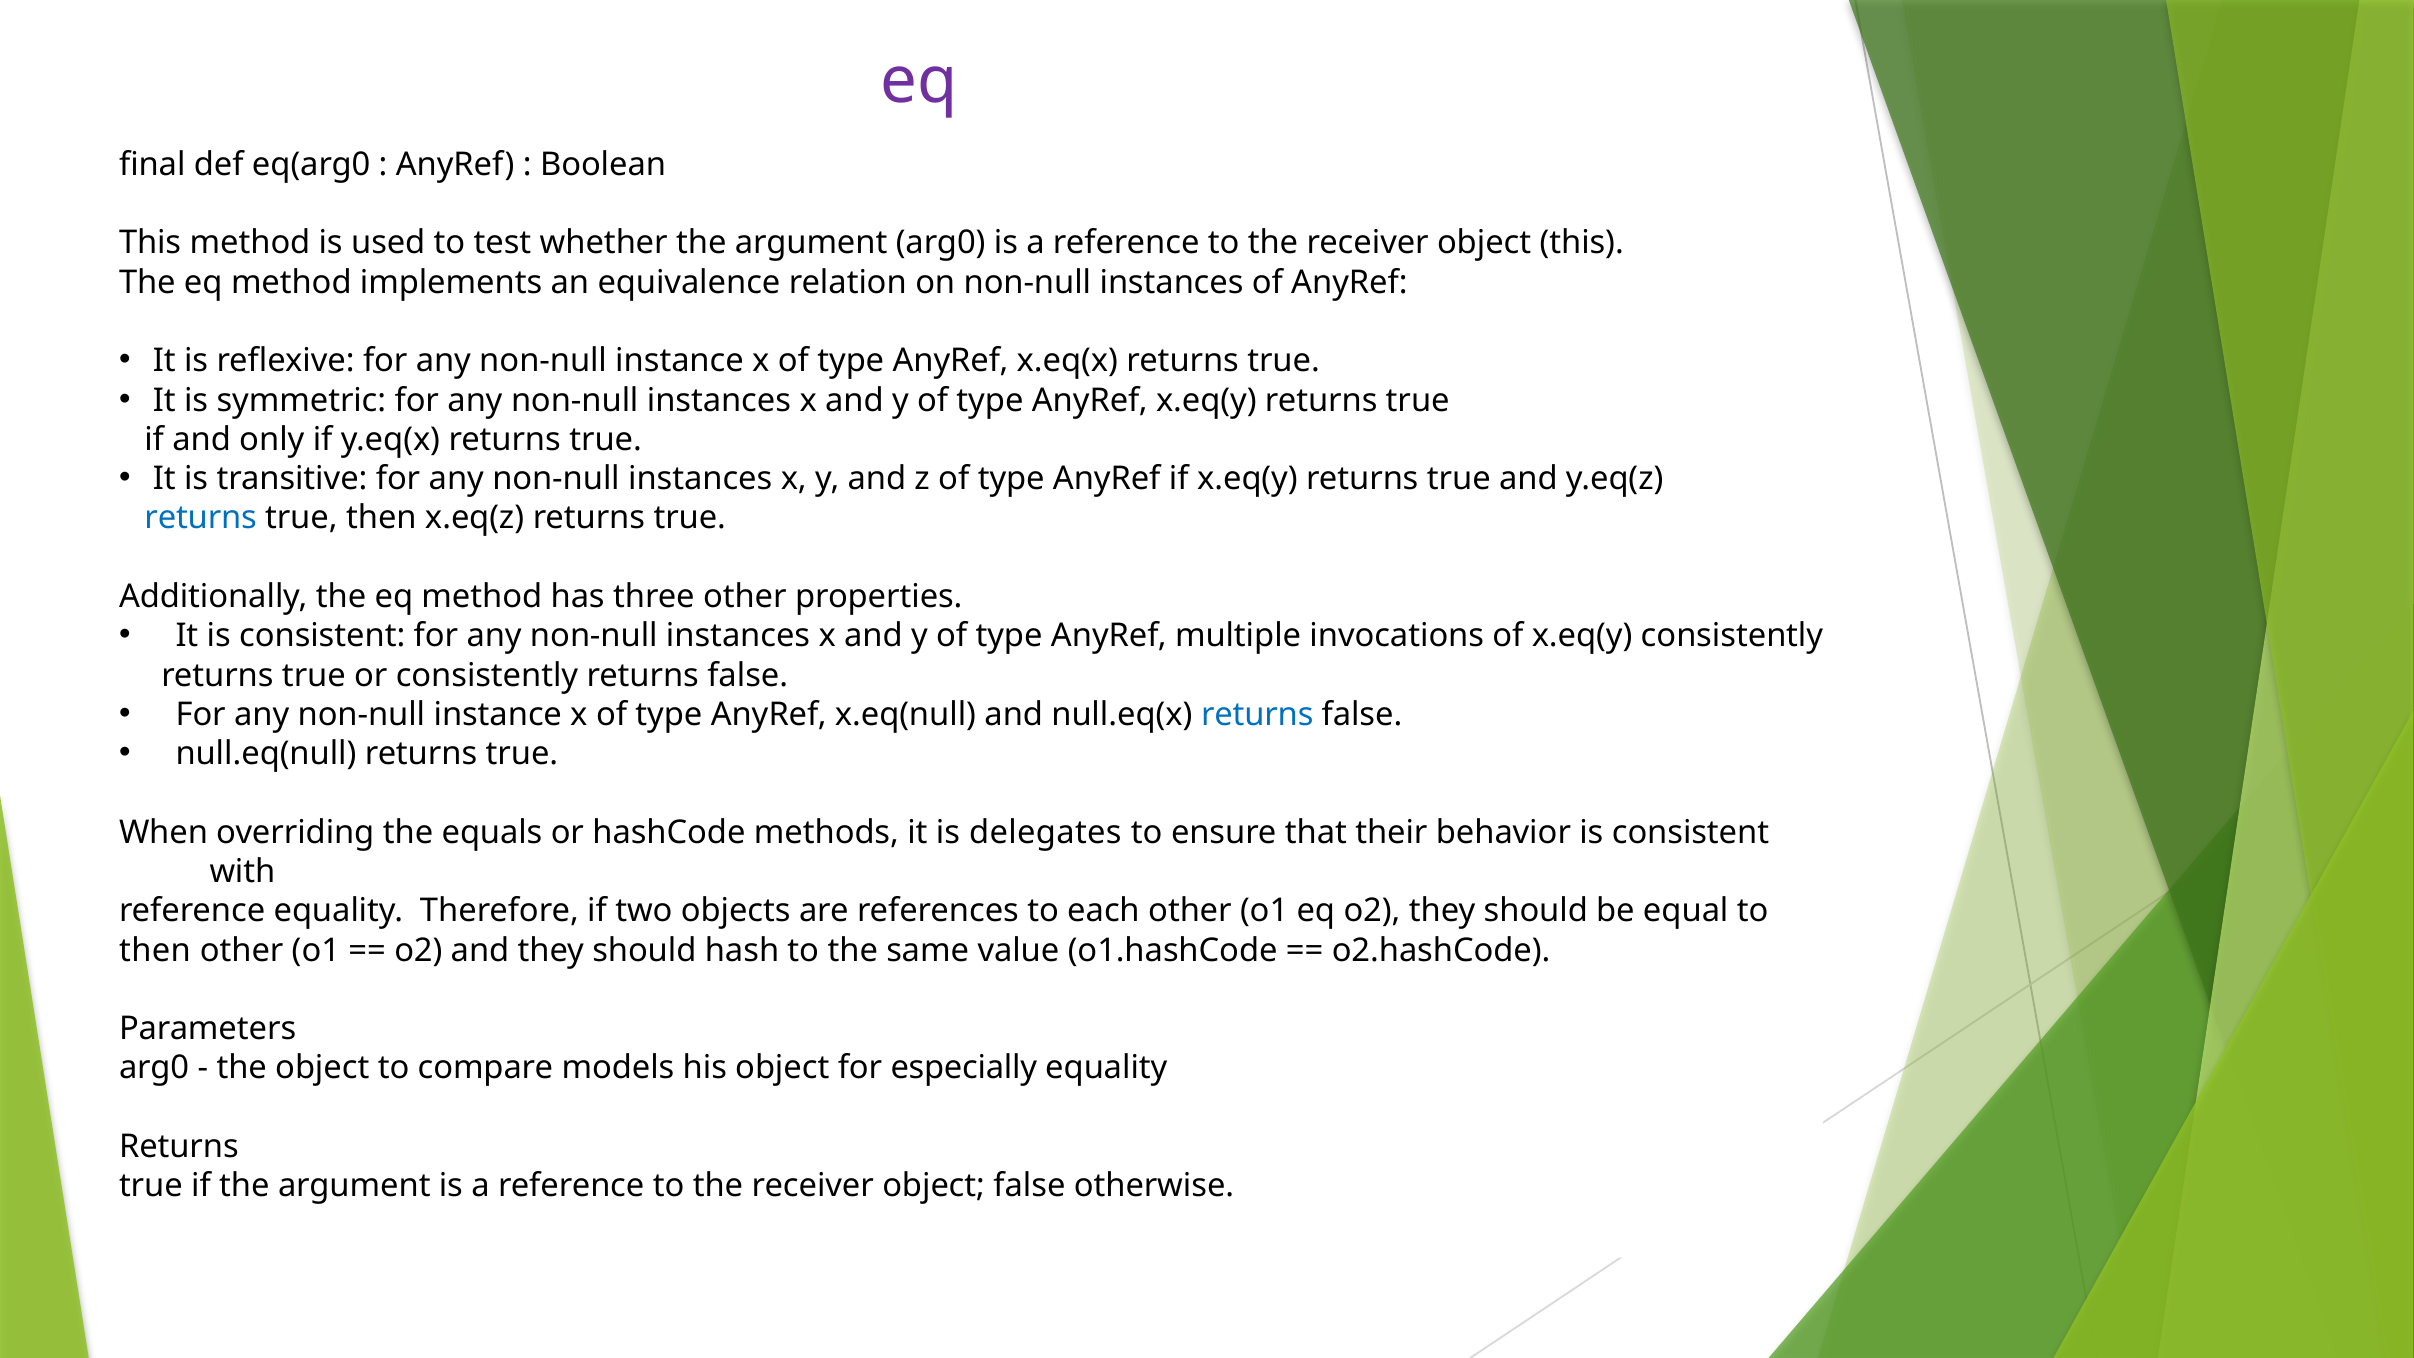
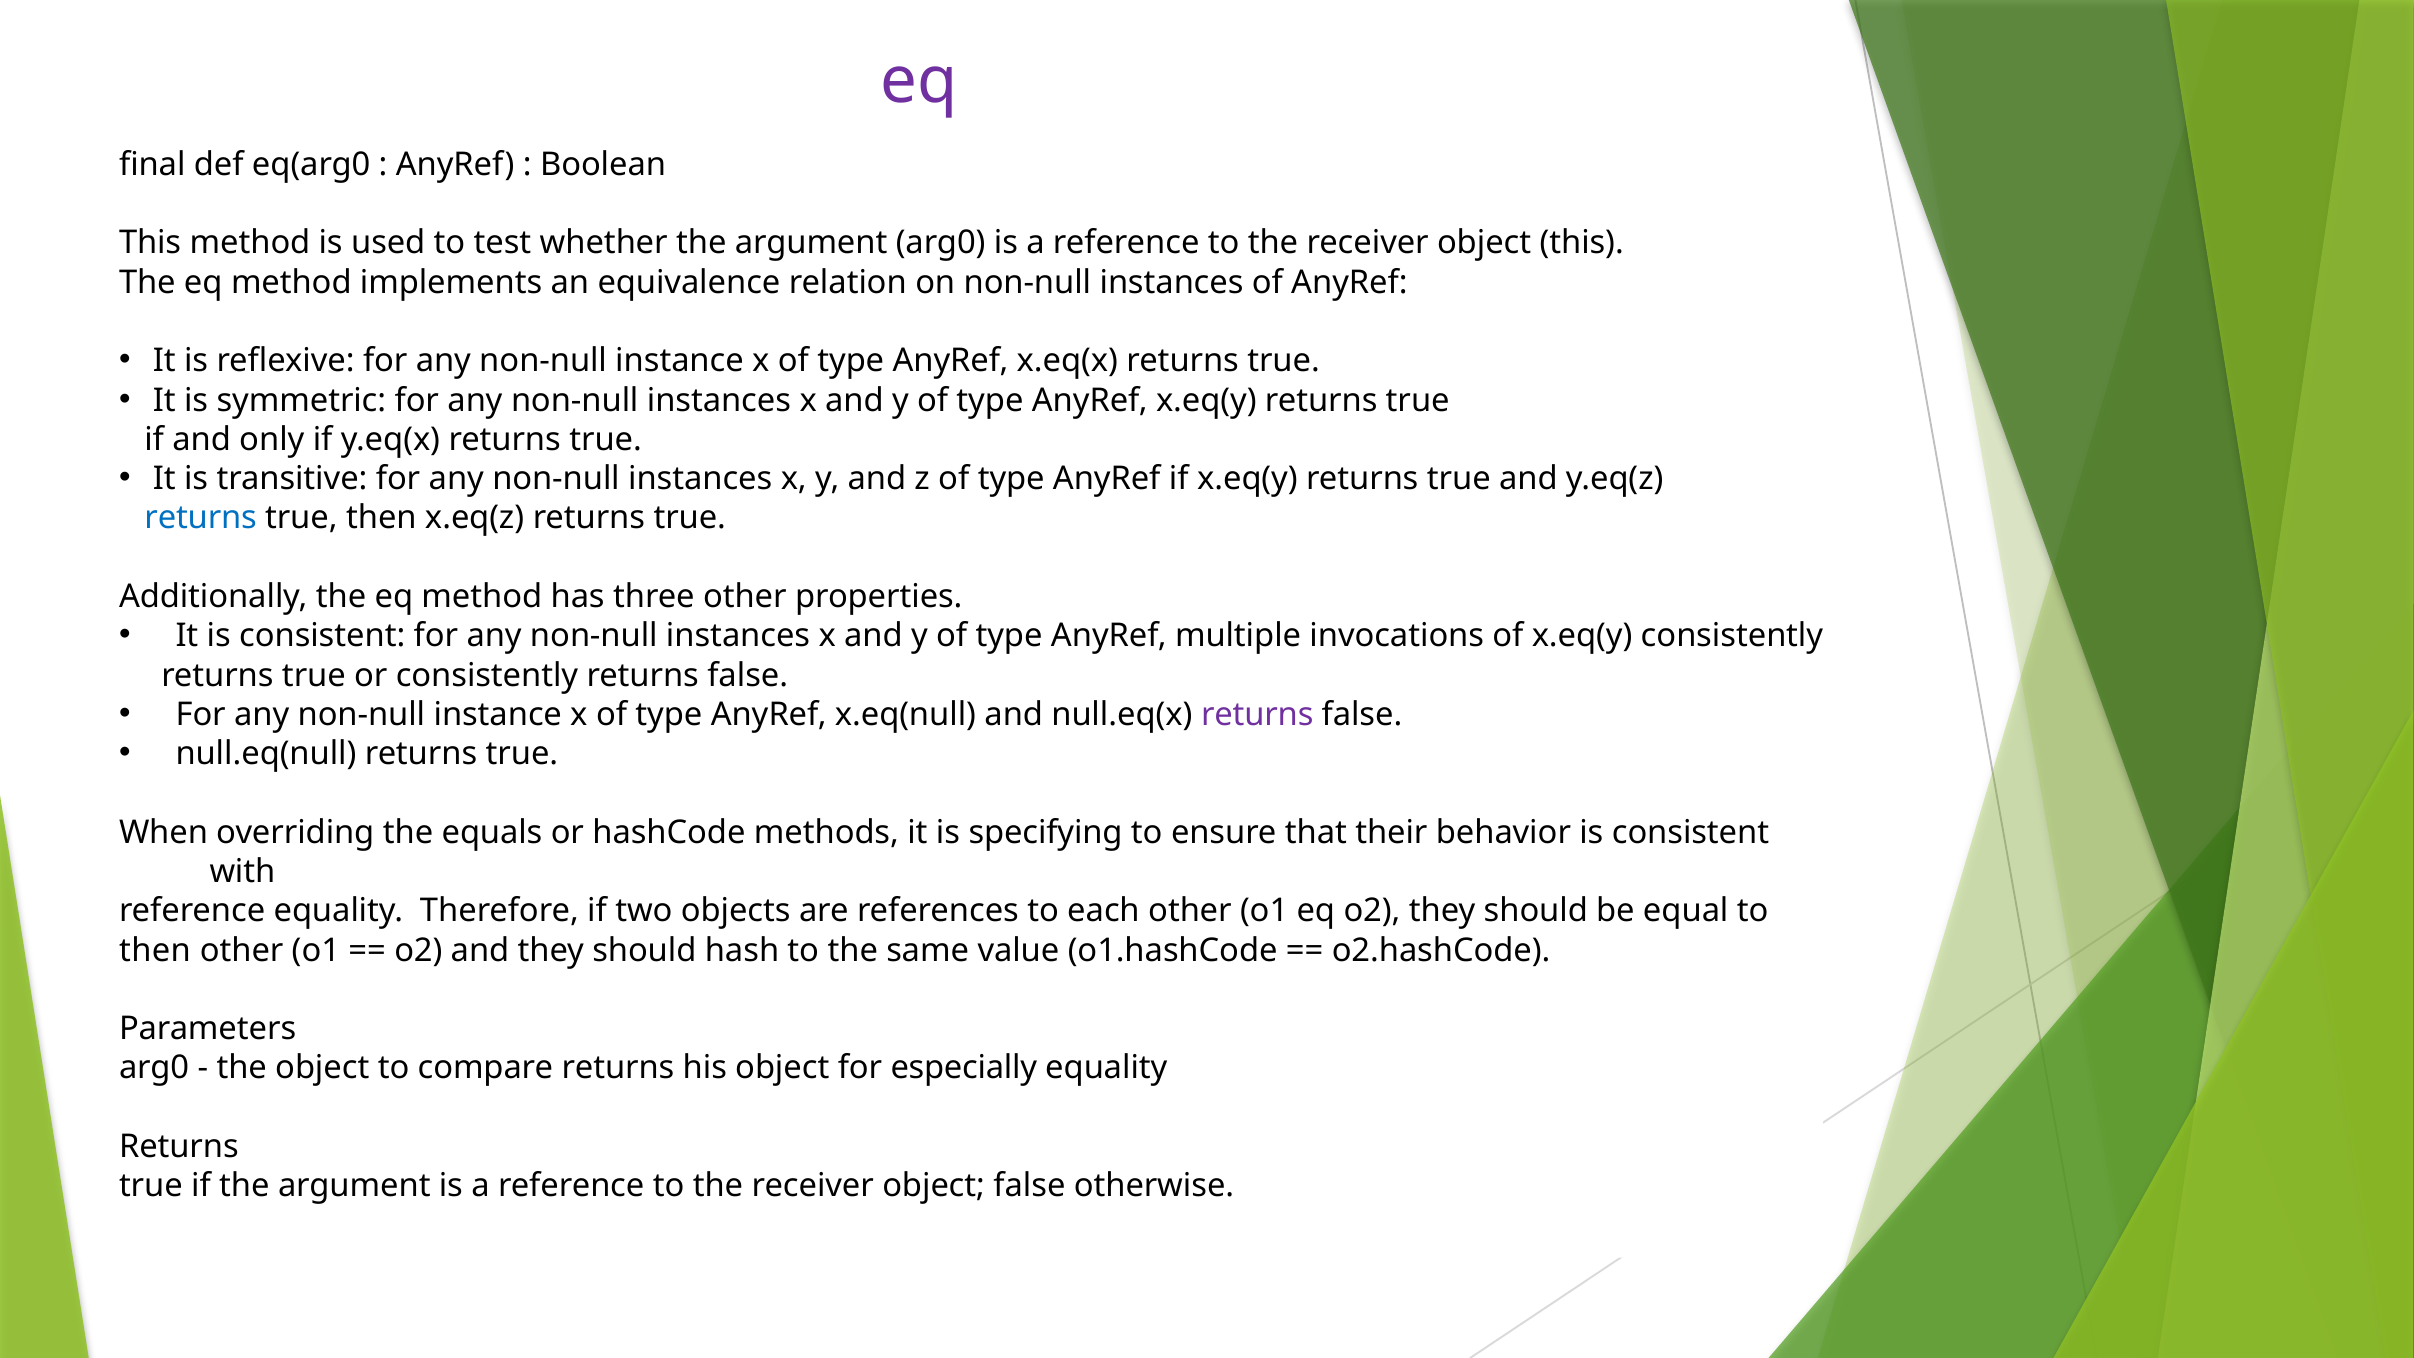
returns at (1257, 714) colour: blue -> purple
delegates: delegates -> specifying
compare models: models -> returns
